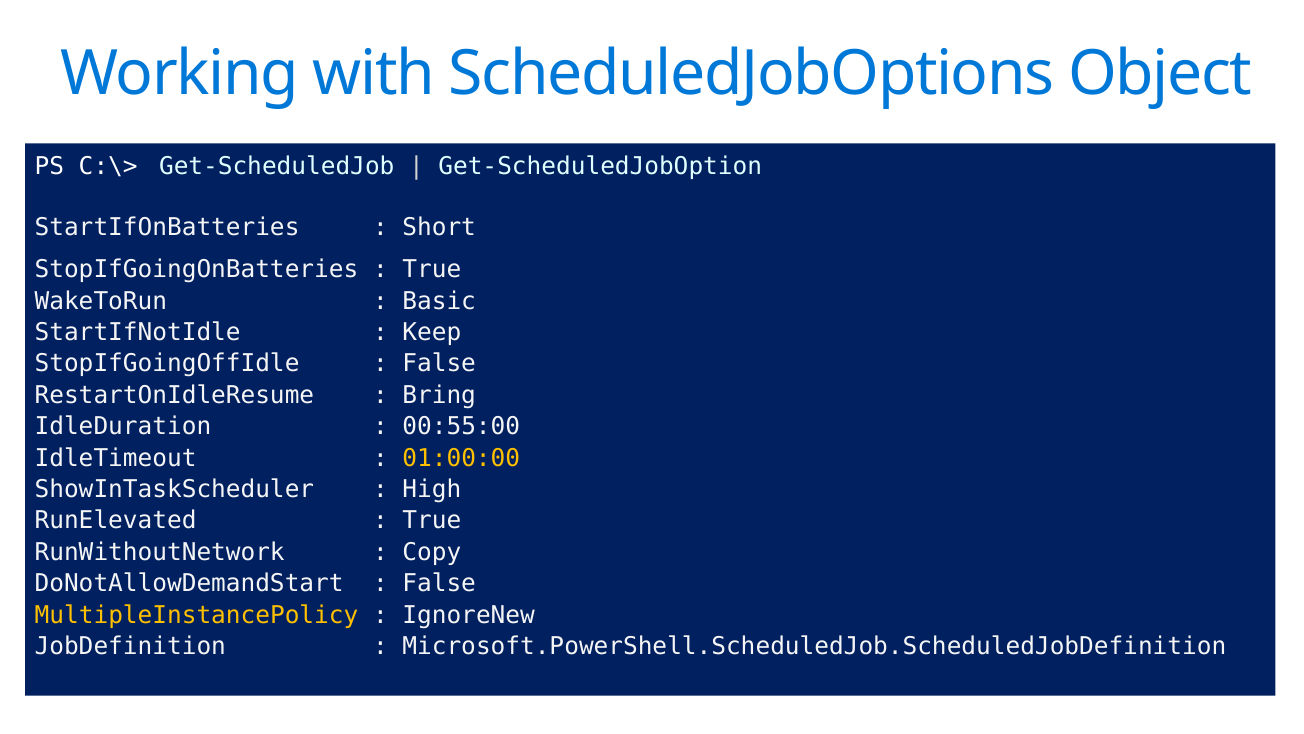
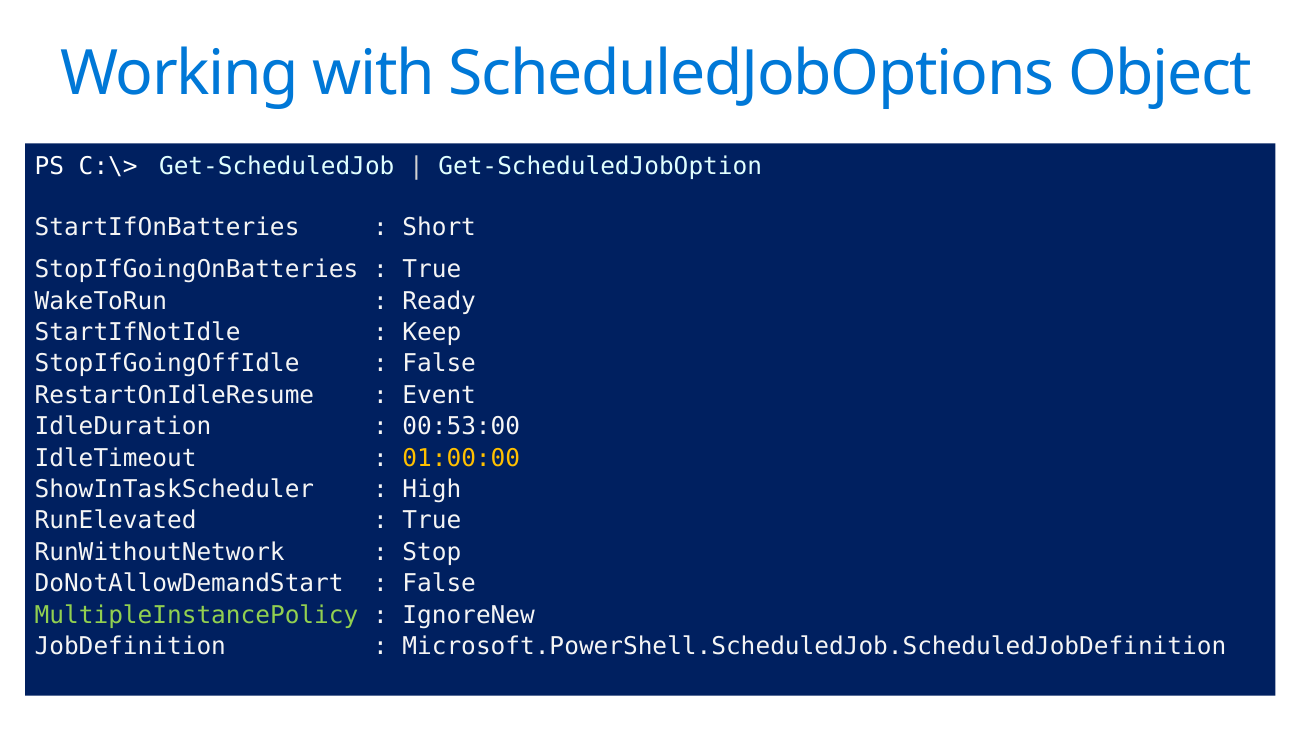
Basic: Basic -> Ready
Bring: Bring -> Event
00:55:00: 00:55:00 -> 00:53:00
Copy: Copy -> Stop
MultipleInstancePolicy colour: yellow -> light green
